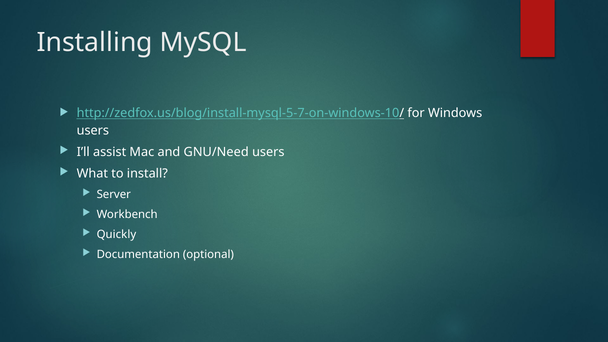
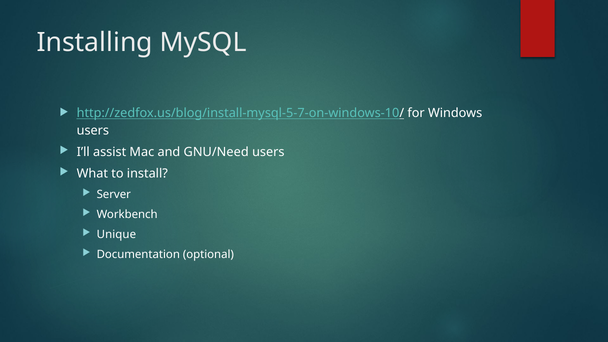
Quickly: Quickly -> Unique
